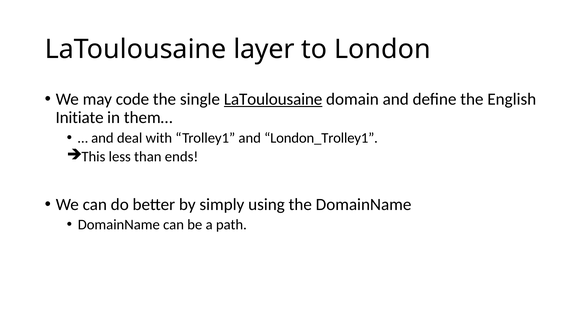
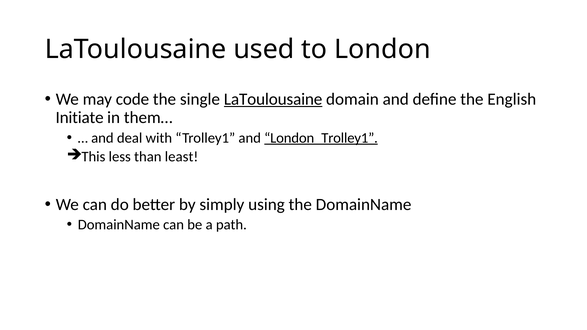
layer: layer -> used
London_Trolley1 underline: none -> present
ends: ends -> least
